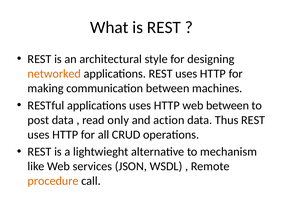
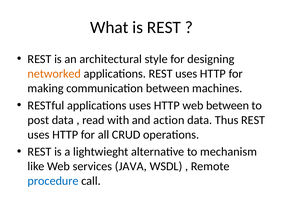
only: only -> with
JSON: JSON -> JAVA
procedure colour: orange -> blue
